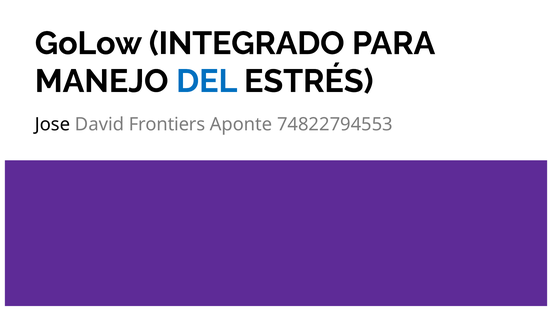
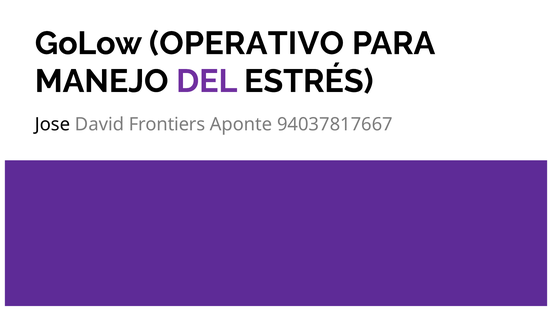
INTEGRADO: INTEGRADO -> OPERATIVO
DEL colour: blue -> purple
74822794553: 74822794553 -> 94037817667
